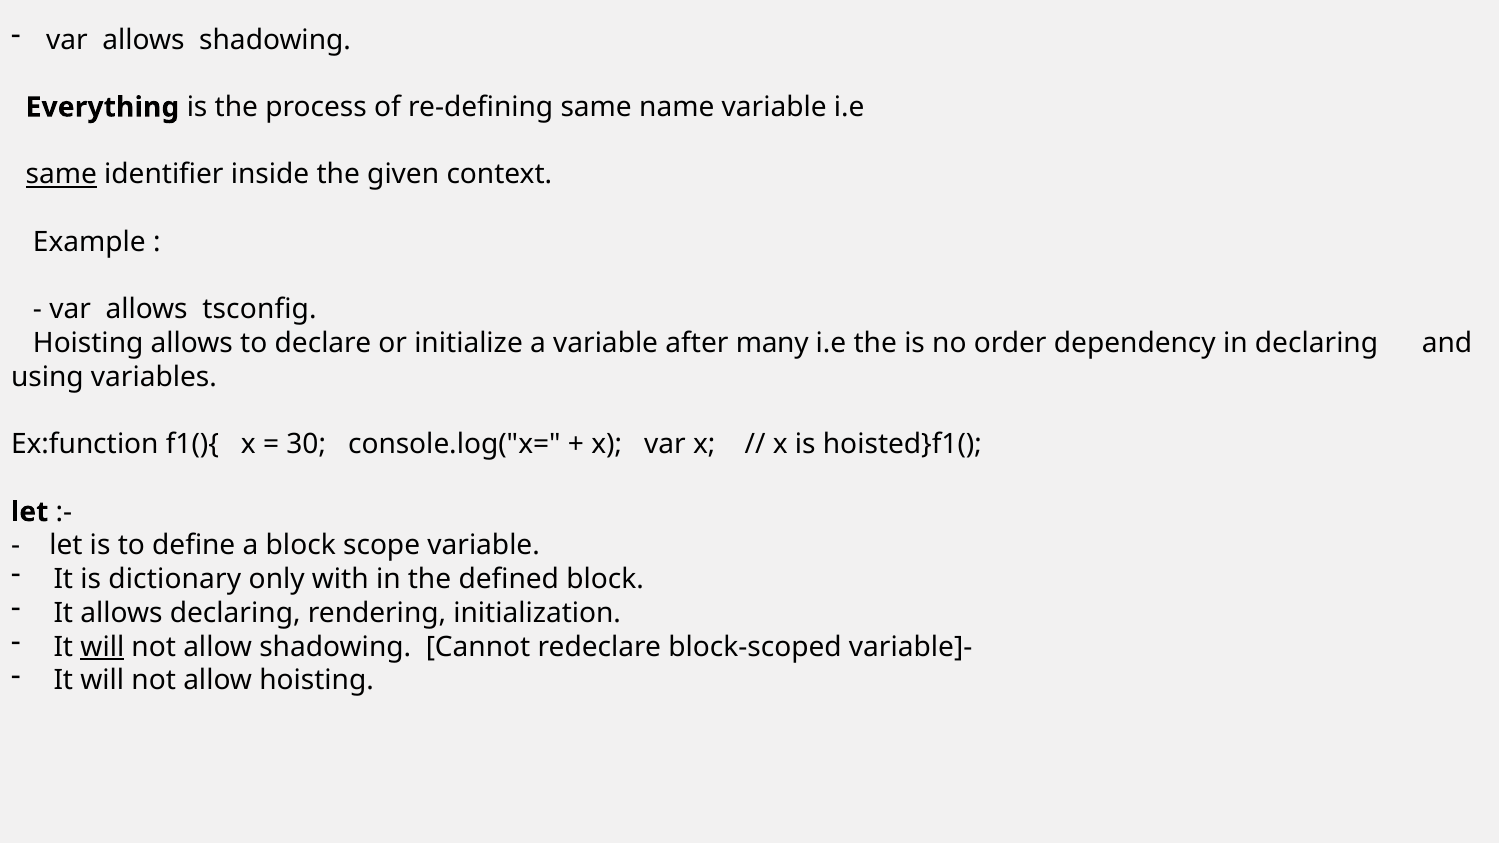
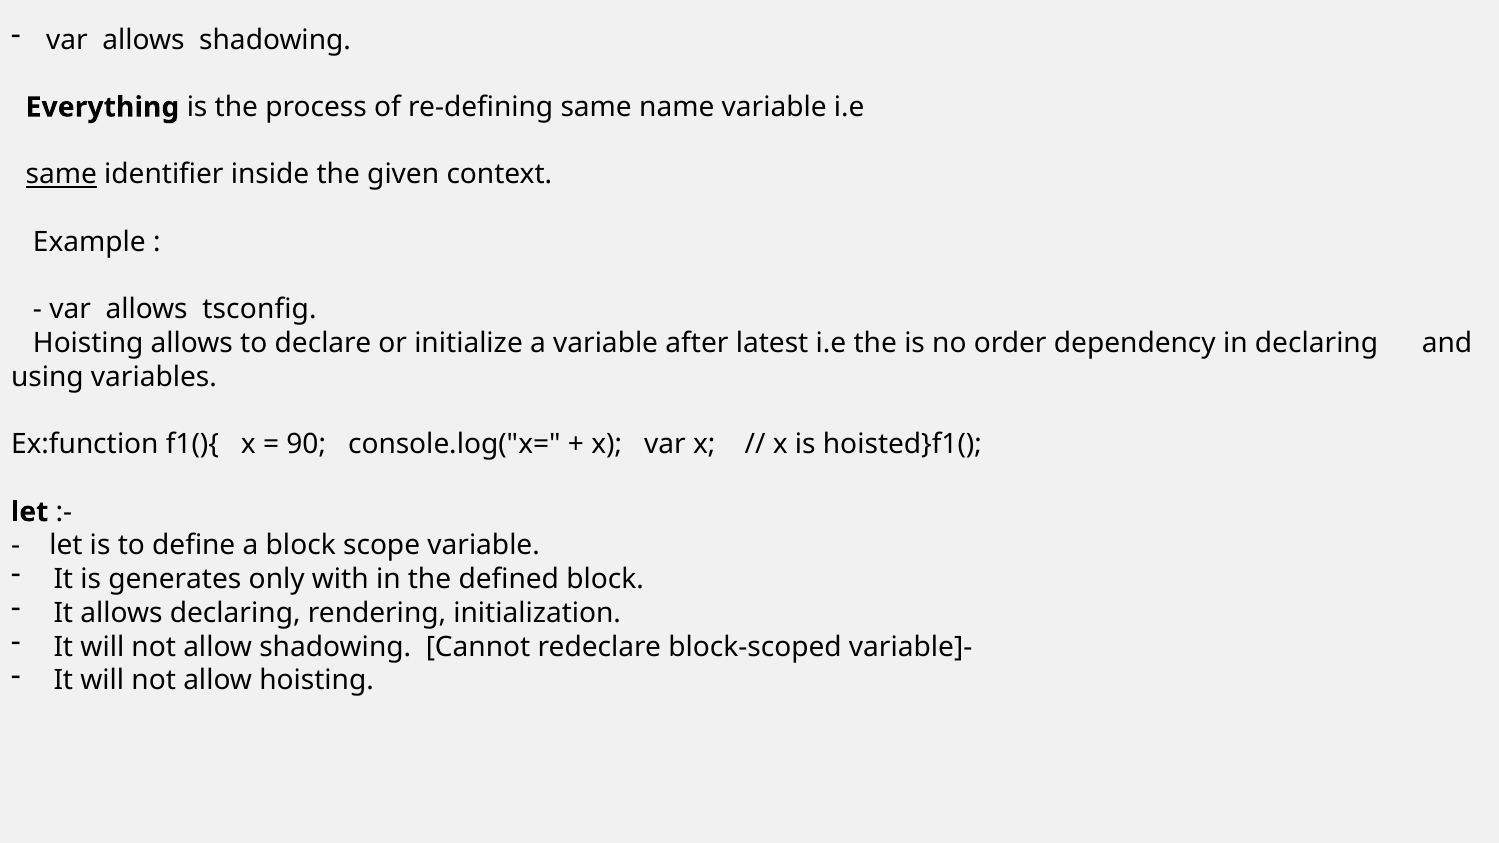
many: many -> latest
30: 30 -> 90
dictionary: dictionary -> generates
will at (102, 647) underline: present -> none
